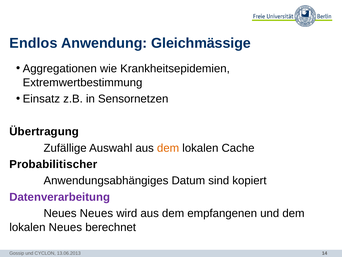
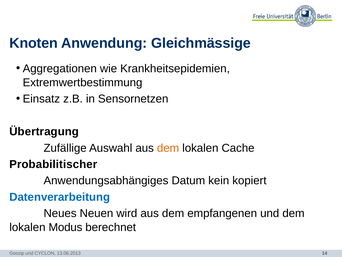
Endlos: Endlos -> Knoten
sind: sind -> kein
Datenverarbeitung colour: purple -> blue
Neues Neues: Neues -> Neuen
lokalen Neues: Neues -> Modus
